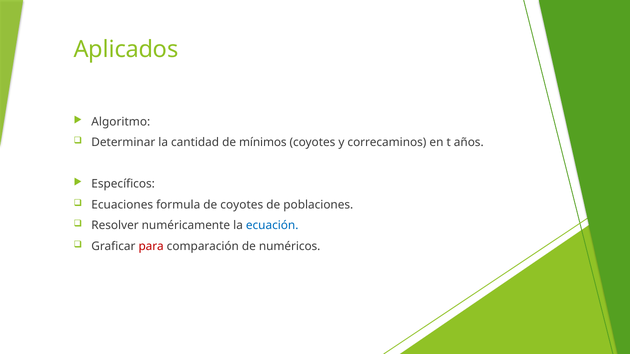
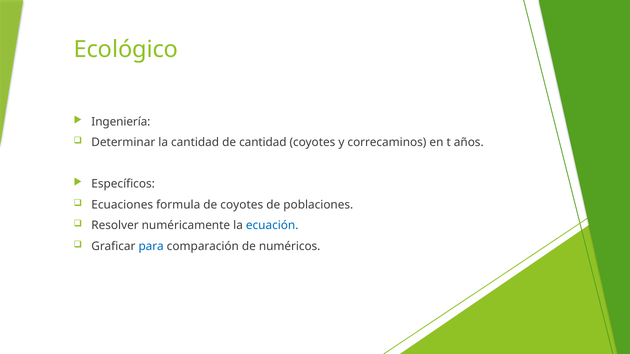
Aplicados: Aplicados -> Ecológico
Algoritmo: Algoritmo -> Ingeniería
de mínimos: mínimos -> cantidad
para colour: red -> blue
